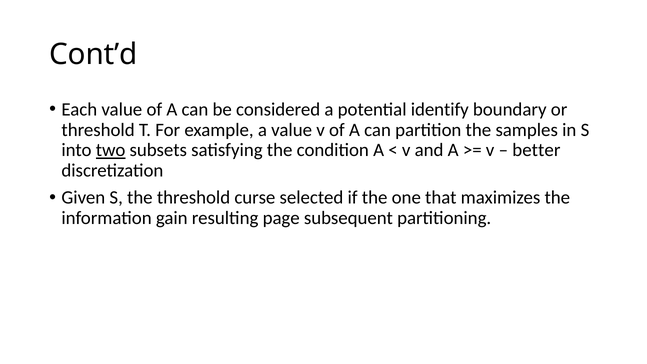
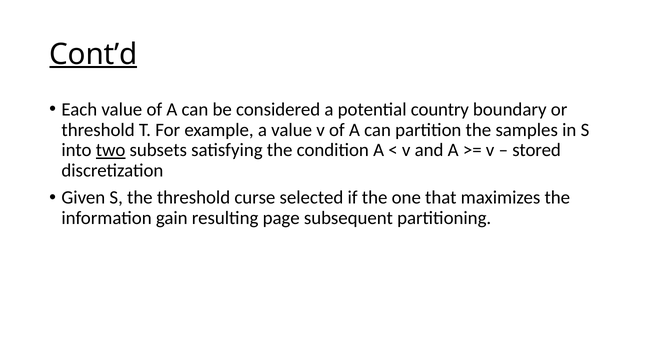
Cont’d underline: none -> present
identify: identify -> country
better: better -> stored
